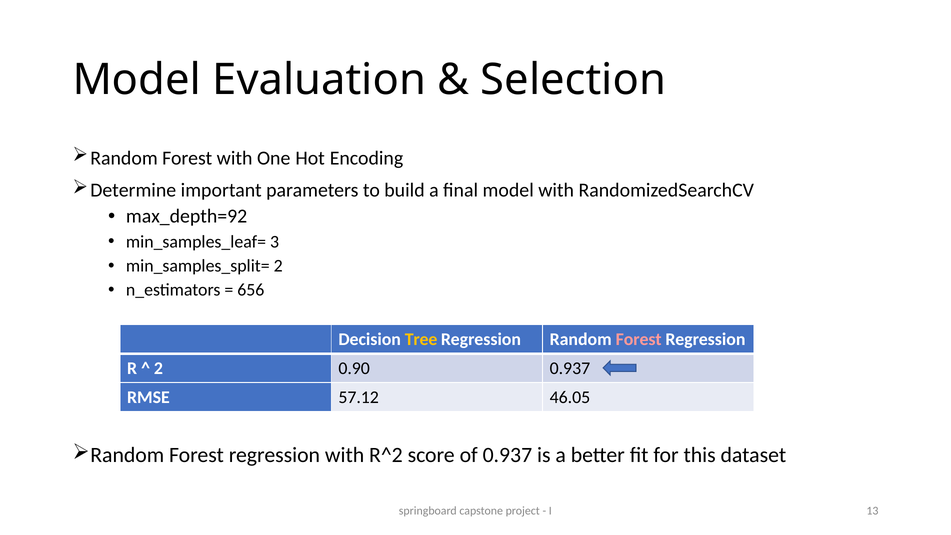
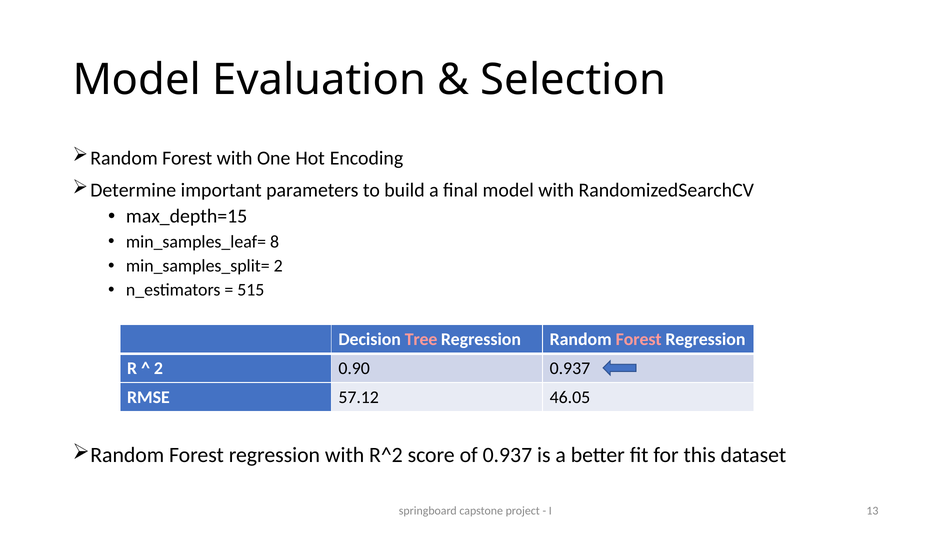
max_depth=92: max_depth=92 -> max_depth=15
3: 3 -> 8
656: 656 -> 515
Tree colour: yellow -> pink
